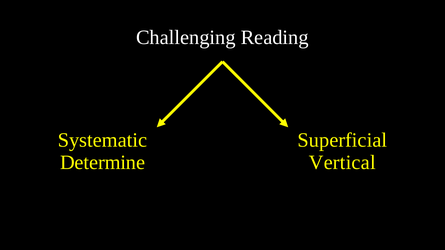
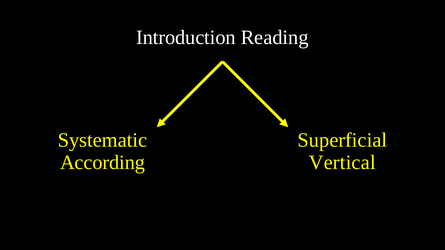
Challenging: Challenging -> Introduction
Determine: Determine -> According
